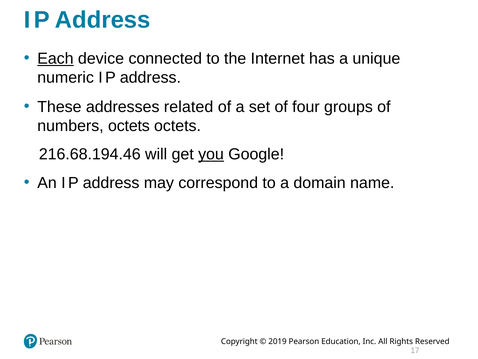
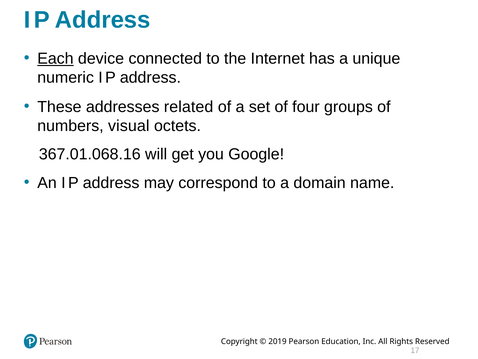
numbers octets: octets -> visual
216.68.194.46: 216.68.194.46 -> 367.01.068.16
you underline: present -> none
